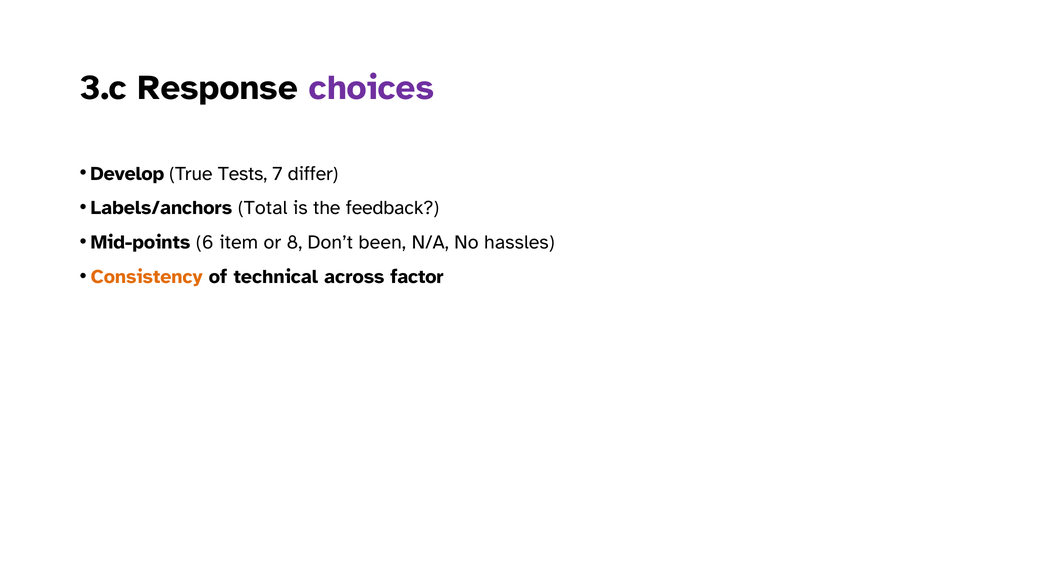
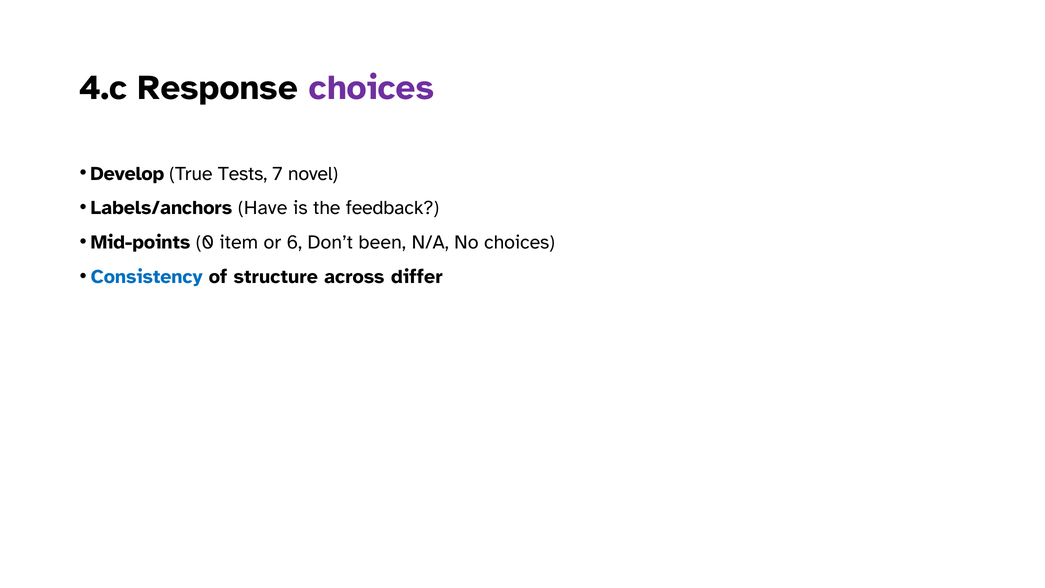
3.c: 3.c -> 4.c
differ: differ -> novel
Total: Total -> Have
6: 6 -> 0
8: 8 -> 6
No hassles: hassles -> choices
Consistency colour: orange -> blue
technical: technical -> structure
factor: factor -> differ
